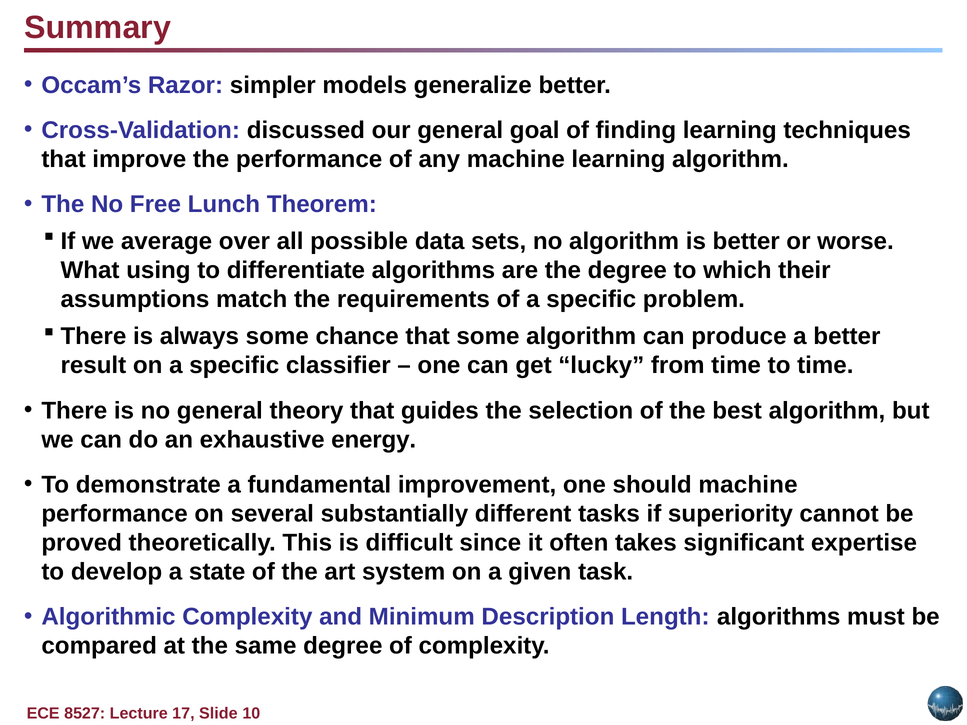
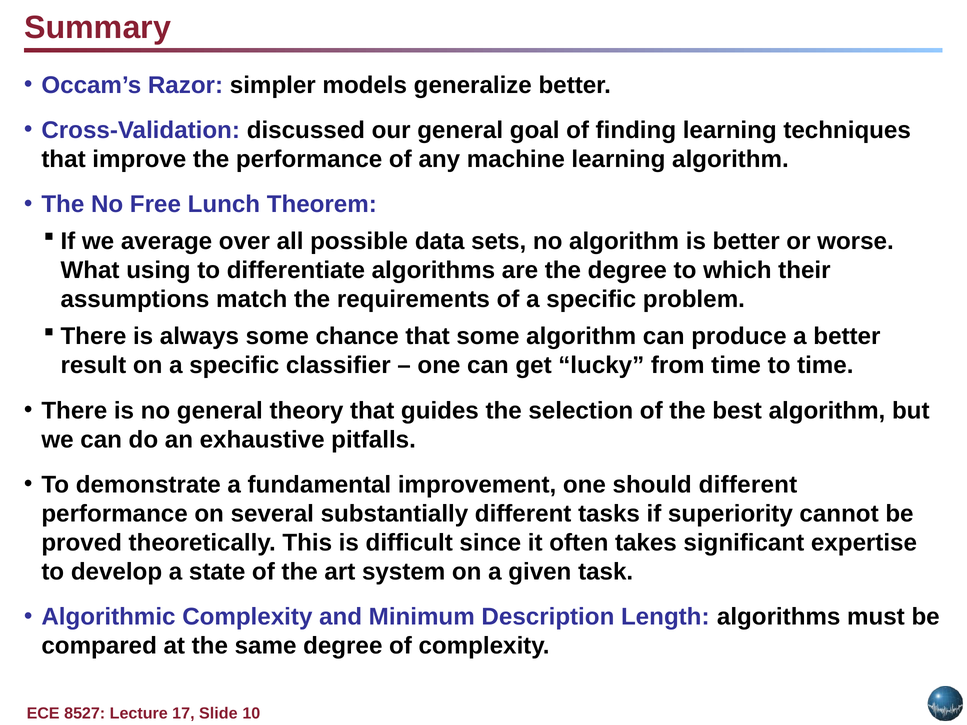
energy: energy -> pitfalls
should machine: machine -> different
